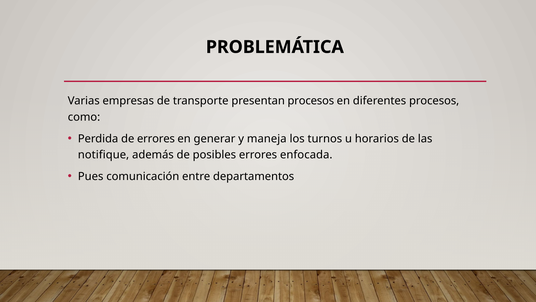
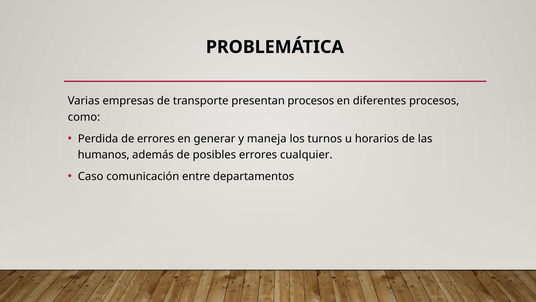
notifique: notifique -> humanos
enfocada: enfocada -> cualquier
Pues: Pues -> Caso
